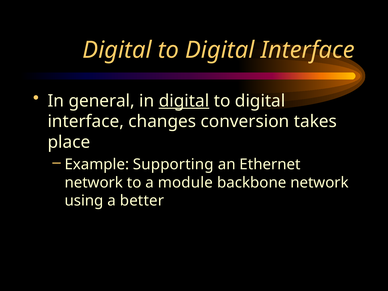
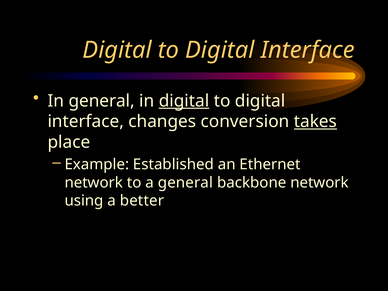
takes underline: none -> present
Supporting: Supporting -> Established
a module: module -> general
